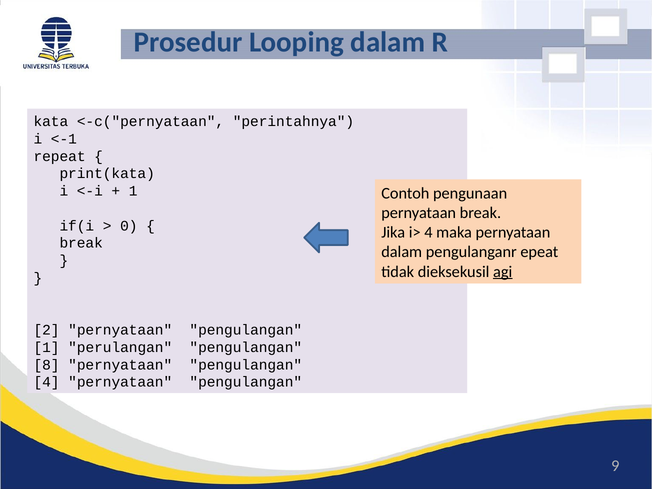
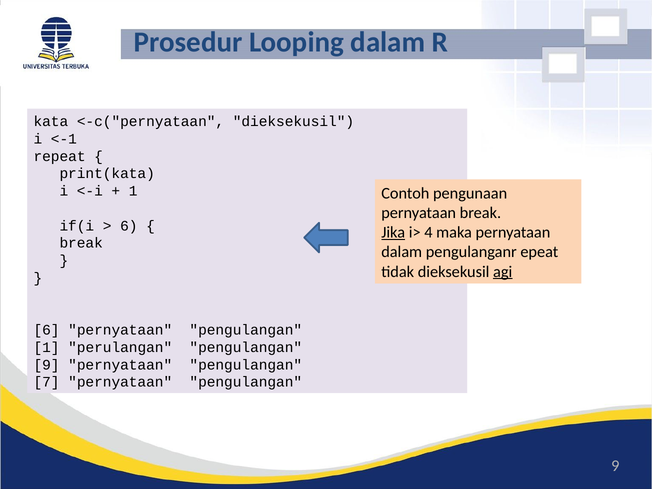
<-c("pernyataan perintahnya: perintahnya -> dieksekusil
0 at (129, 226): 0 -> 6
Jika underline: none -> present
2 at (47, 330): 2 -> 6
8 at (47, 365): 8 -> 9
4 at (47, 382): 4 -> 7
